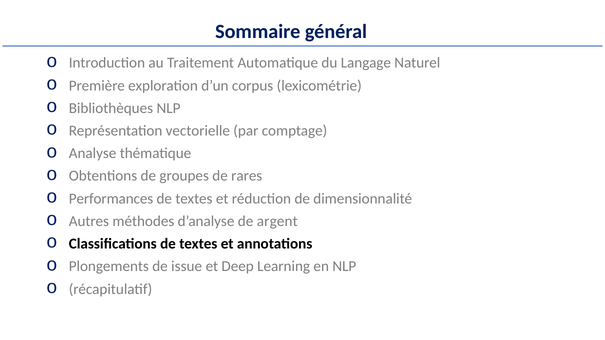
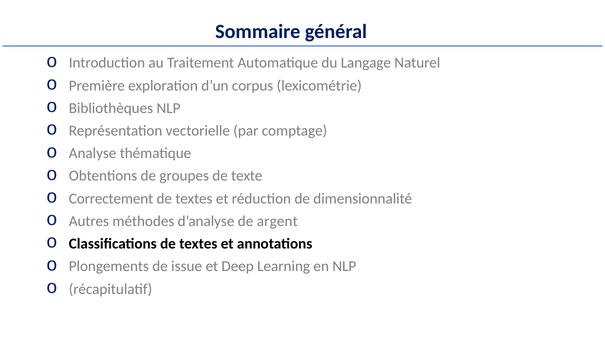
rares: rares -> texte
Performances: Performances -> Correctement
